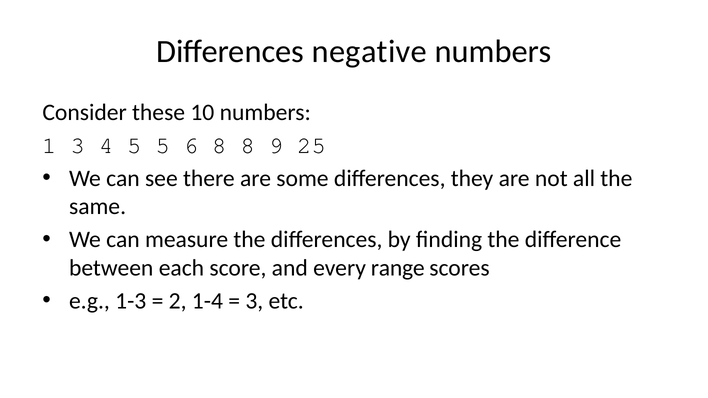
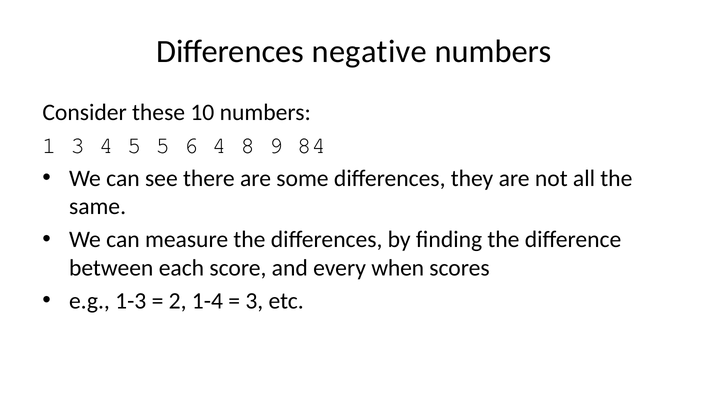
6 8: 8 -> 4
25: 25 -> 84
range: range -> when
